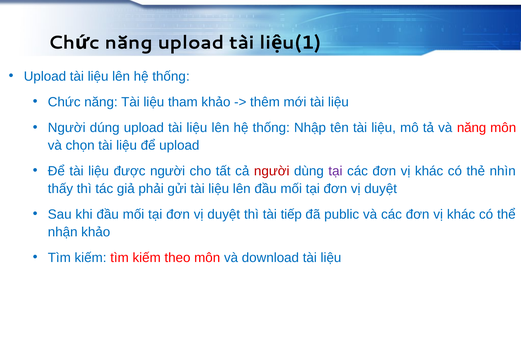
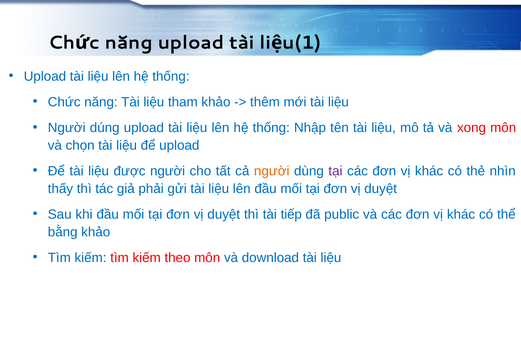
và năng: năng -> xong
người at (272, 171) colour: red -> orange
nhận: nhận -> bằng
